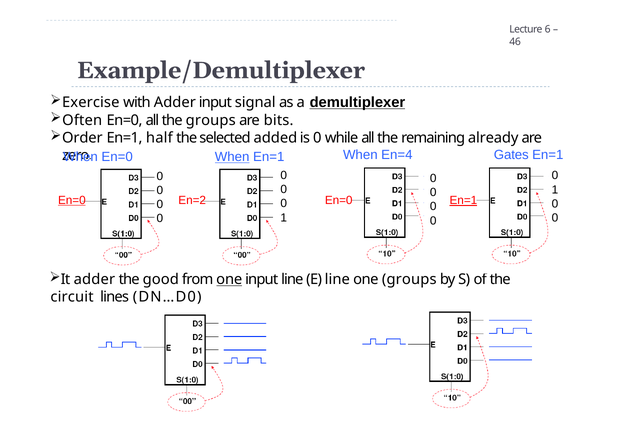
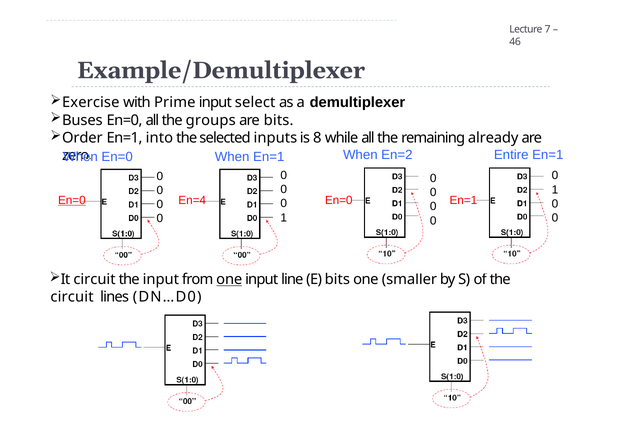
6: 6 -> 7
with Adder: Adder -> Prime
signal: signal -> select
demultiplexer underline: present -> none
Often: Often -> Buses
half: half -> into
added: added -> inputs
is 0: 0 -> 8
Gates: Gates -> Entire
When at (232, 157) underline: present -> none
En=4: En=4 -> En=2
En=2: En=2 -> En=4
En=1 at (463, 201) underline: present -> none
It adder: adder -> circuit
the good: good -> input
E line: line -> bits
one groups: groups -> smaller
